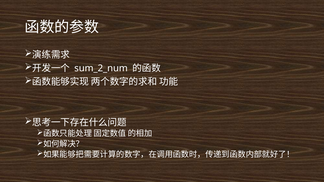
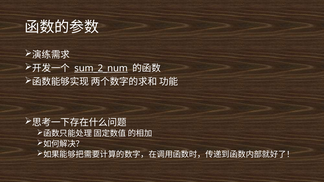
sum_2_num underline: none -> present
